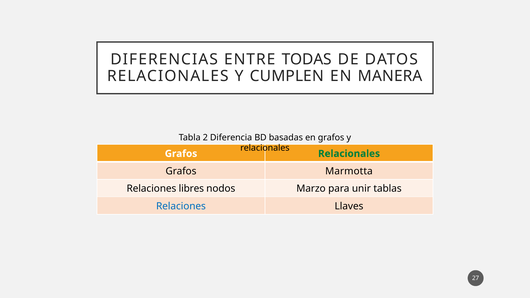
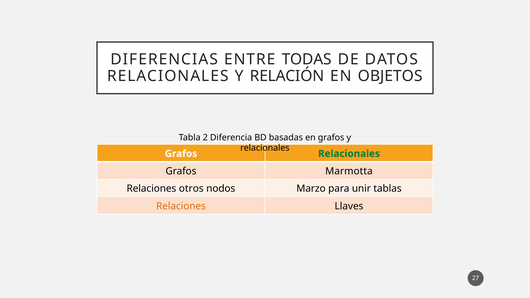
CUMPLEN: CUMPLEN -> RELACIÓN
MANERA: MANERA -> OBJETOS
libres: libres -> otros
Relaciones at (181, 206) colour: blue -> orange
